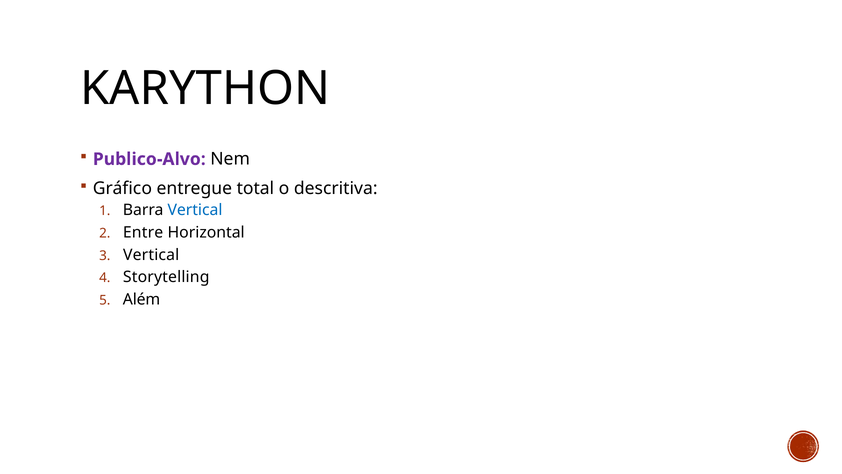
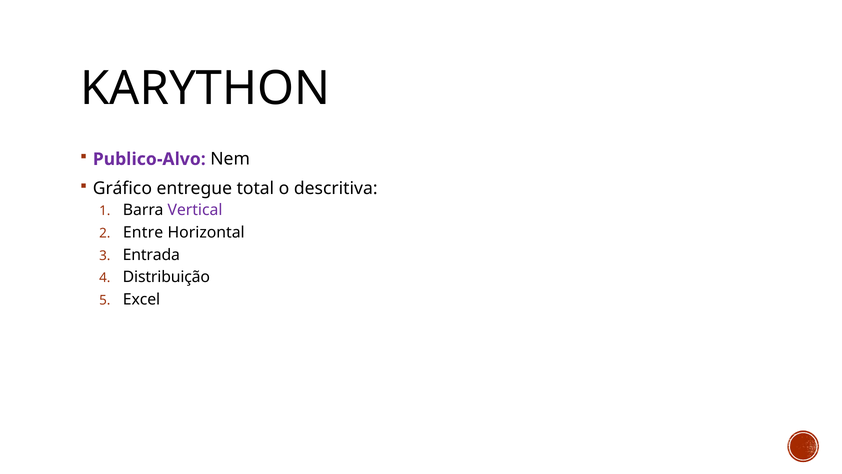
Vertical at (195, 210) colour: blue -> purple
Vertical at (151, 255): Vertical -> Entrada
Storytelling: Storytelling -> Distribuição
Além: Além -> Excel
